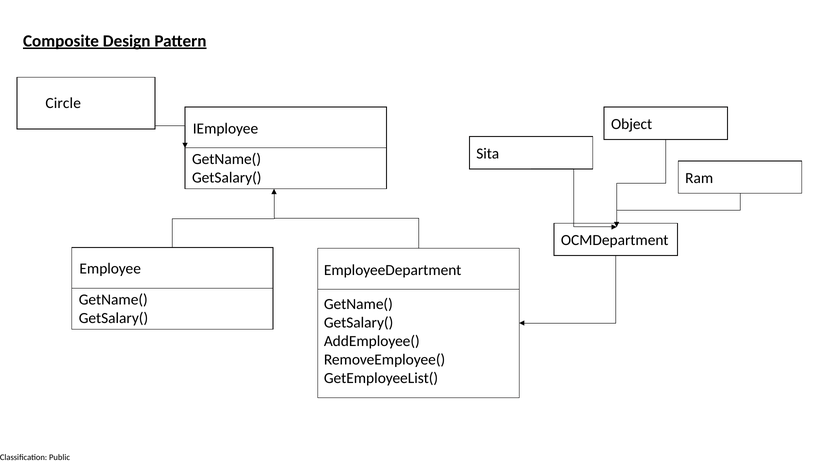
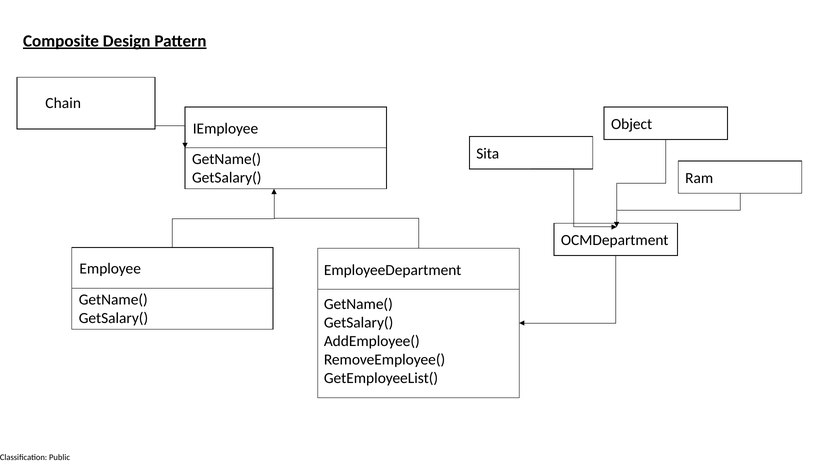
Circle: Circle -> Chain
